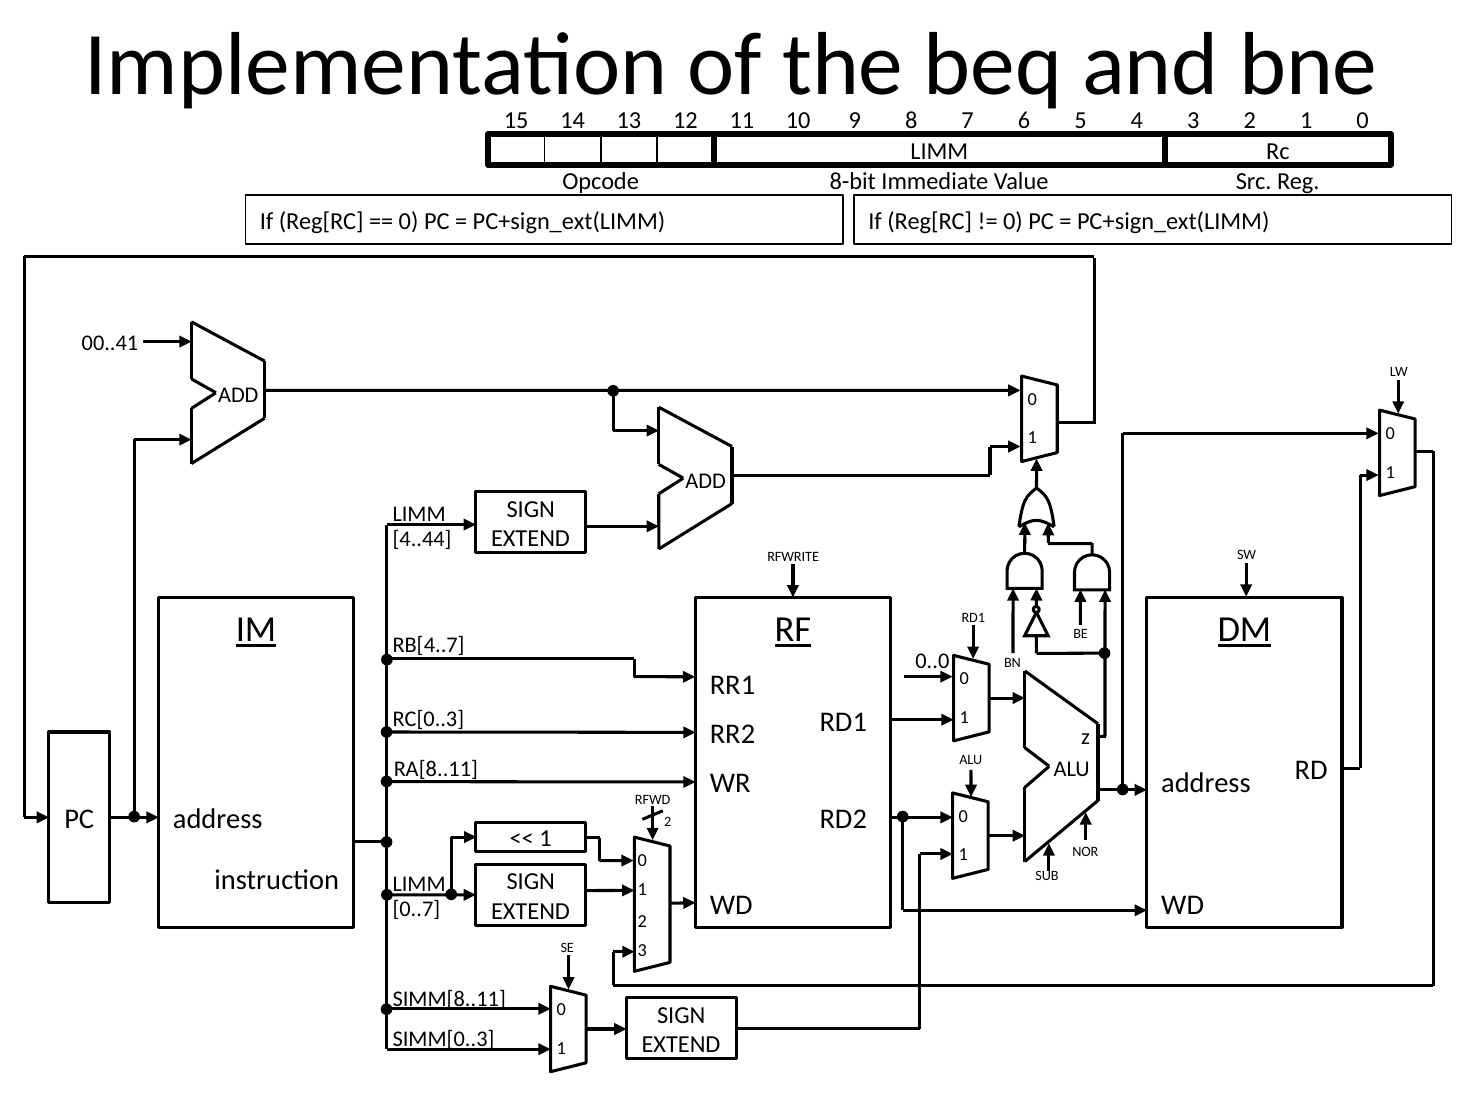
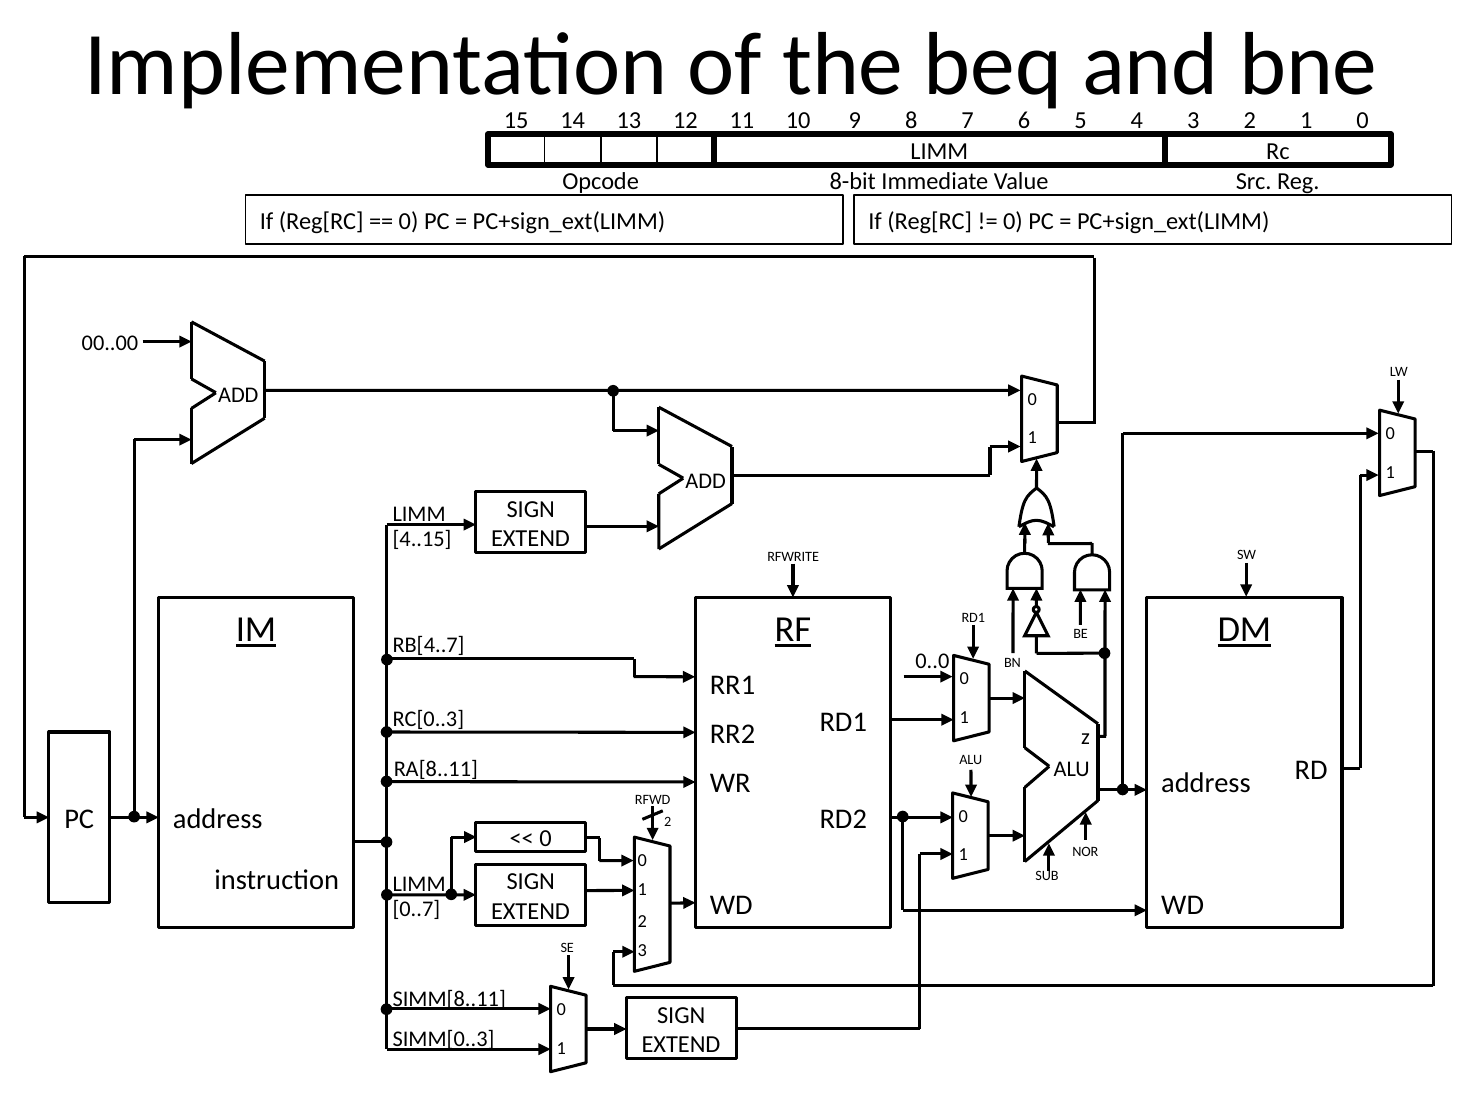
00..41: 00..41 -> 00..00
4..44: 4..44 -> 4..15
1 at (546, 839): 1 -> 0
